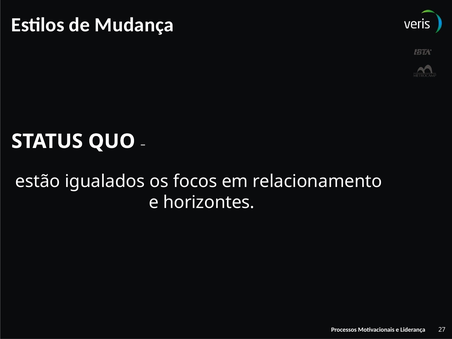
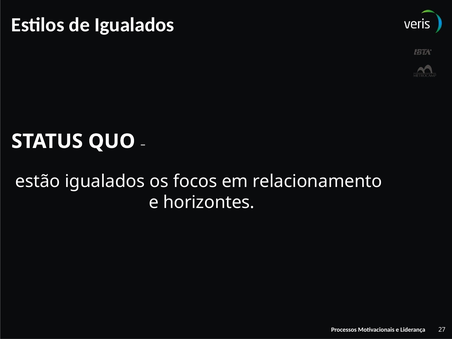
de Mudança: Mudança -> Igualados
